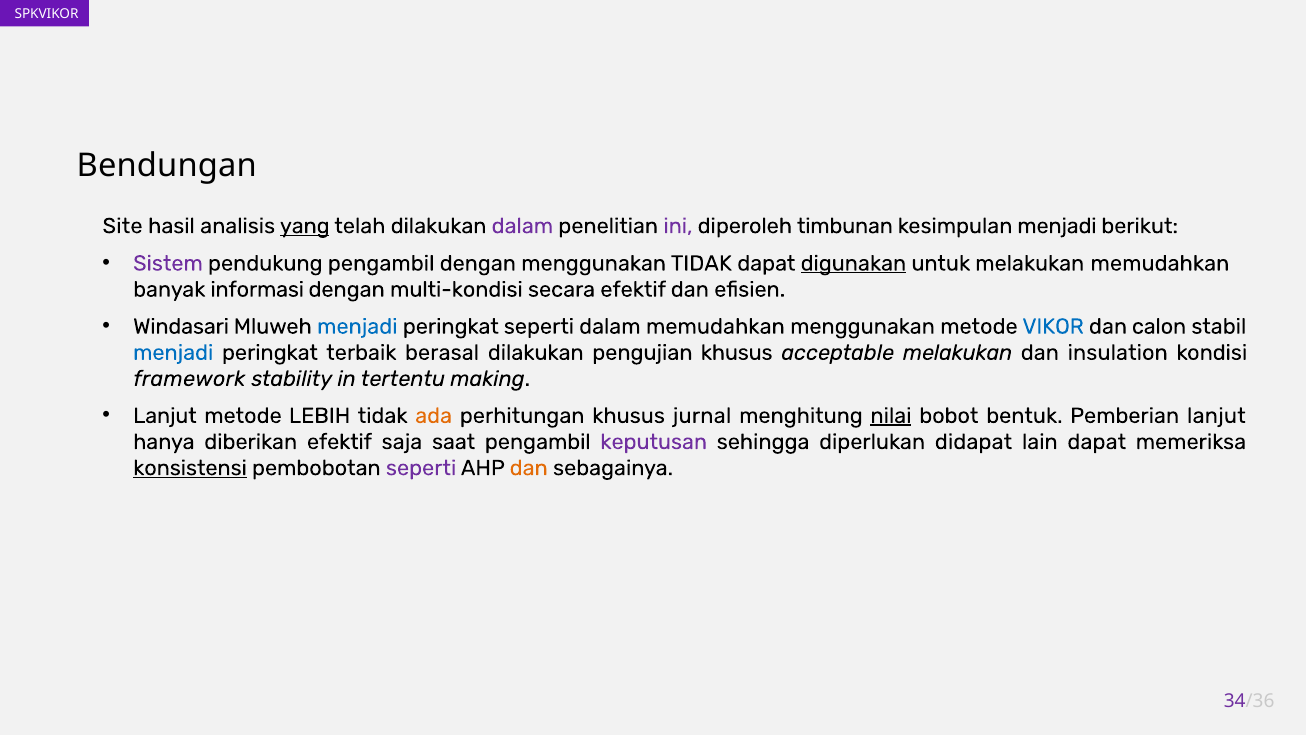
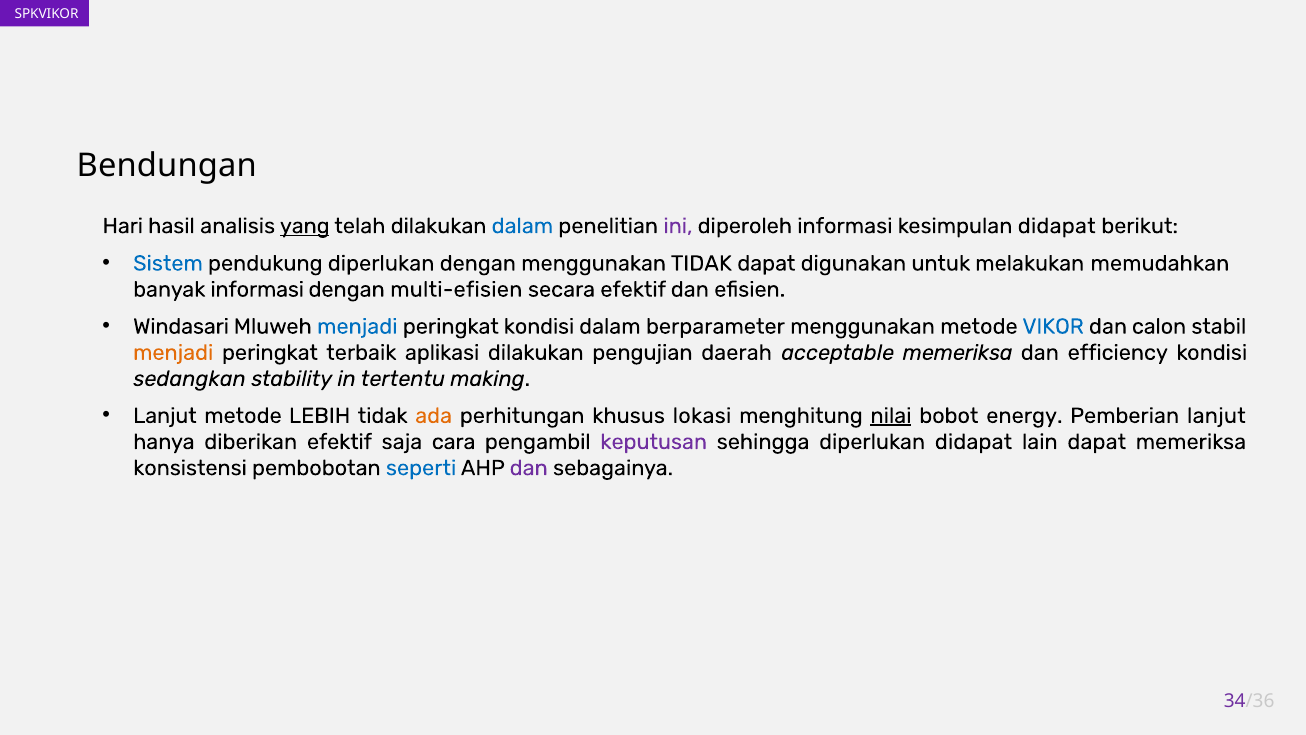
Site: Site -> Hari
dalam at (522, 226) colour: purple -> blue
diperoleh timbunan: timbunan -> informasi
kesimpulan menjadi: menjadi -> didapat
Sistem colour: purple -> blue
pendukung pengambil: pengambil -> diperlukan
digunakan underline: present -> none
multi-kondisi: multi-kondisi -> multi-efisien
peringkat seperti: seperti -> kondisi
dalam memudahkan: memudahkan -> berparameter
menjadi at (173, 352) colour: blue -> orange
berasal: berasal -> aplikasi
pengujian khusus: khusus -> daerah
acceptable melakukan: melakukan -> memeriksa
insulation: insulation -> efficiency
framework: framework -> sedangkan
jurnal: jurnal -> lokasi
bentuk: bentuk -> energy
saat: saat -> cara
konsistensi underline: present -> none
seperti at (421, 468) colour: purple -> blue
dan at (529, 468) colour: orange -> purple
